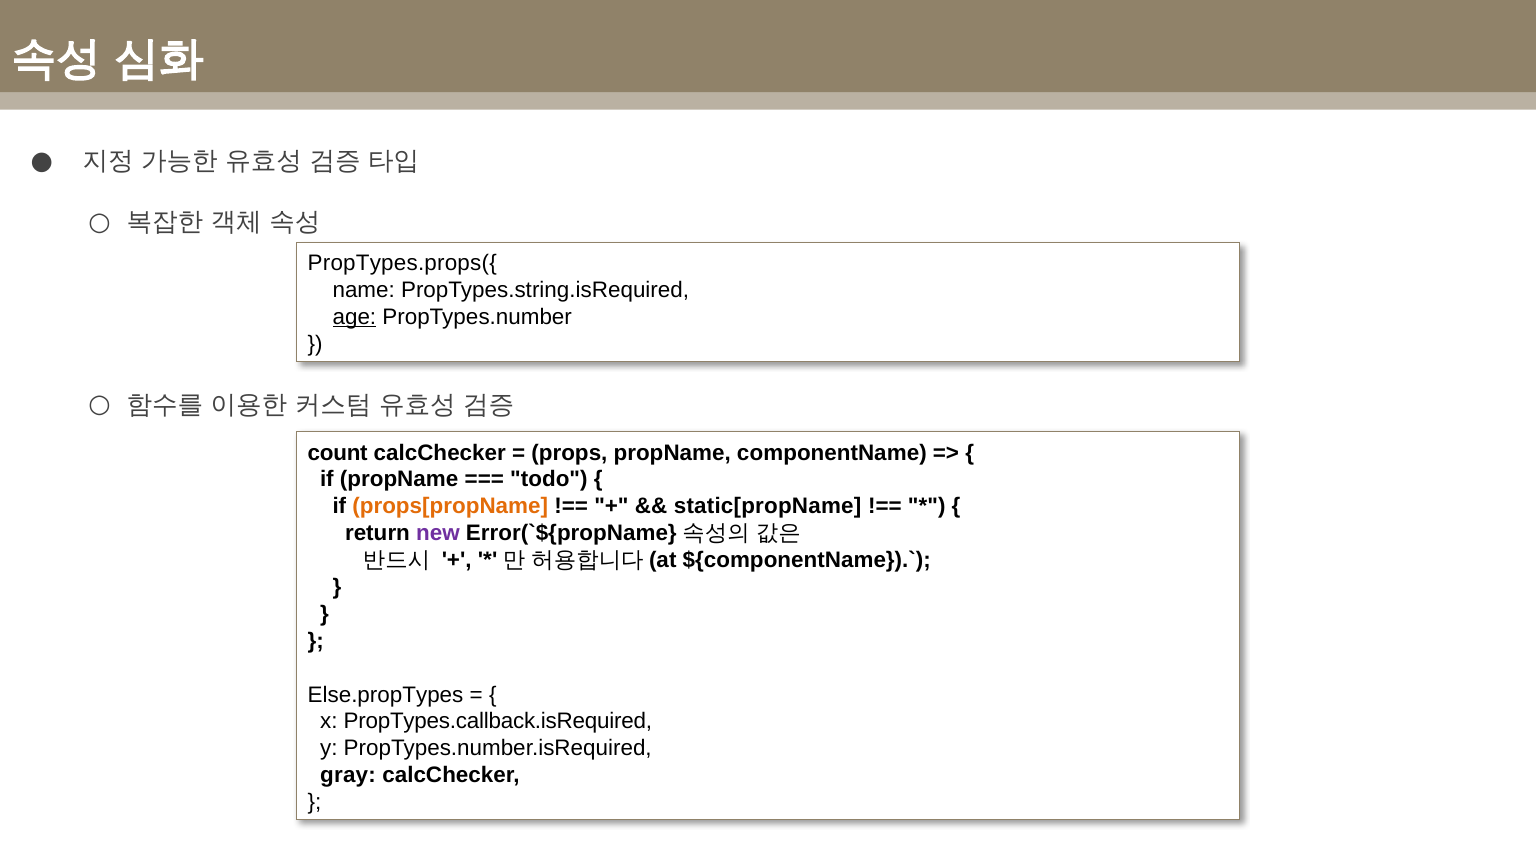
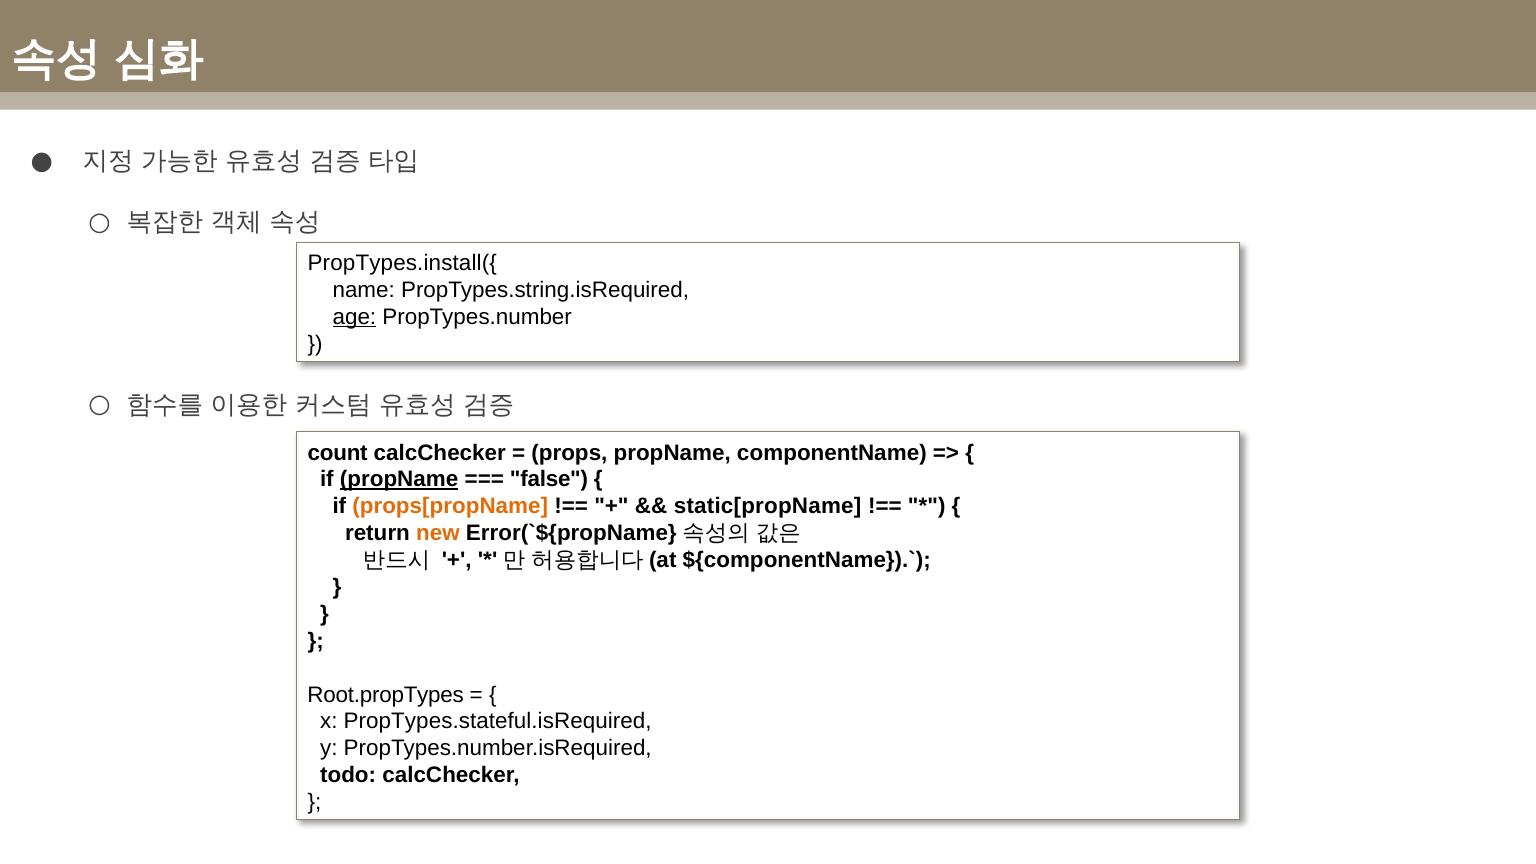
PropTypes.props({: PropTypes.props({ -> PropTypes.install({
propName at (399, 480) underline: none -> present
todo: todo -> false
new colour: purple -> orange
Else.propTypes: Else.propTypes -> Root.propTypes
PropTypes.callback.isRequired: PropTypes.callback.isRequired -> PropTypes.stateful.isRequired
gray: gray -> todo
